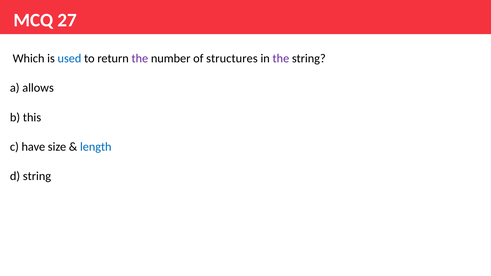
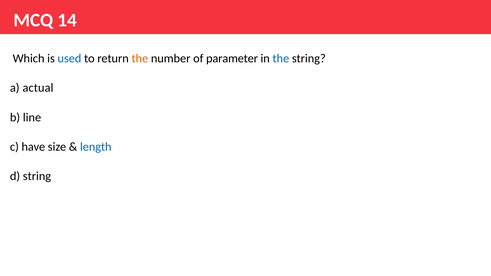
27: 27 -> 14
the at (140, 58) colour: purple -> orange
structures: structures -> parameter
the at (281, 58) colour: purple -> blue
allows: allows -> actual
this: this -> line
